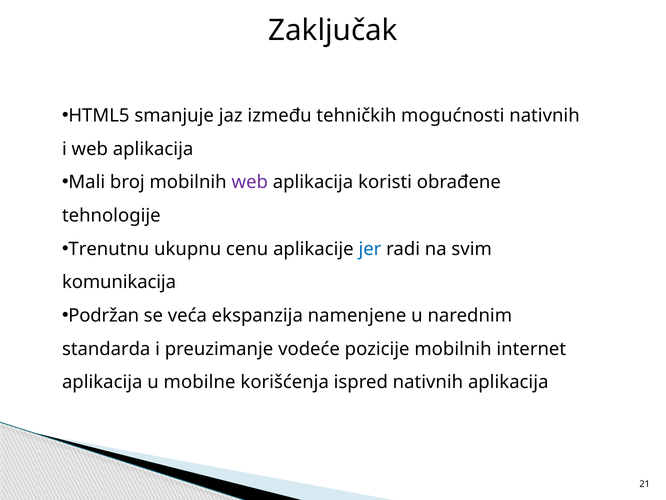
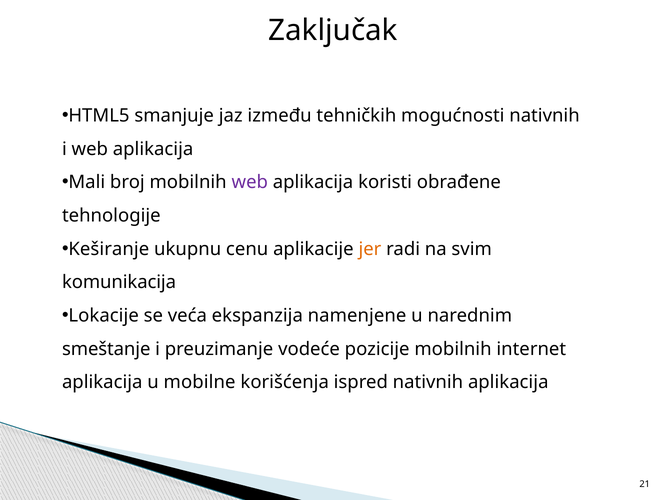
Trenutnu: Trenutnu -> Keširanje
jer colour: blue -> orange
Podržan: Podržan -> Lokacije
standarda: standarda -> smeštanje
